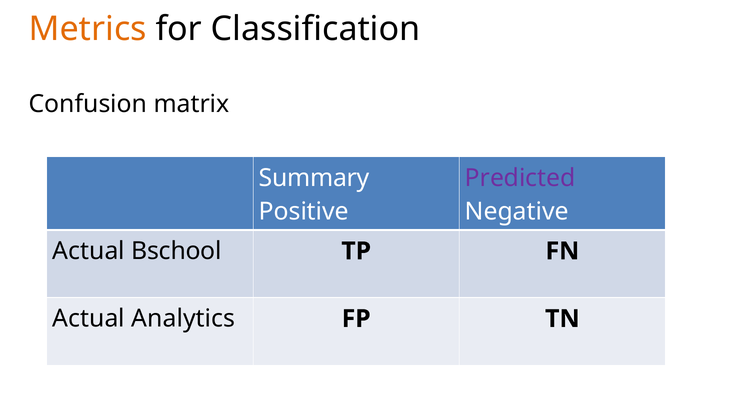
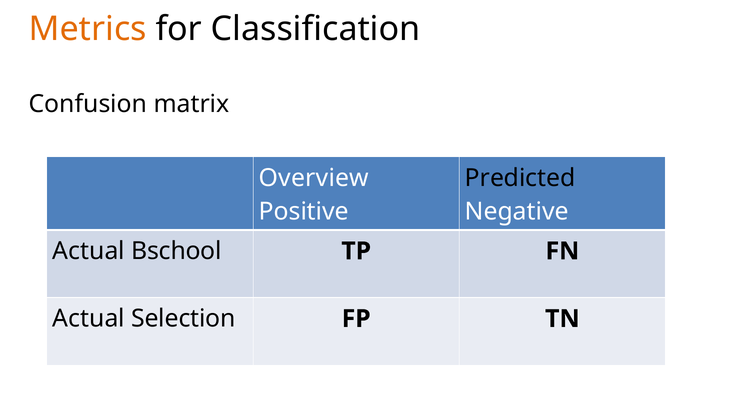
Summary: Summary -> Overview
Predicted colour: purple -> black
Analytics: Analytics -> Selection
